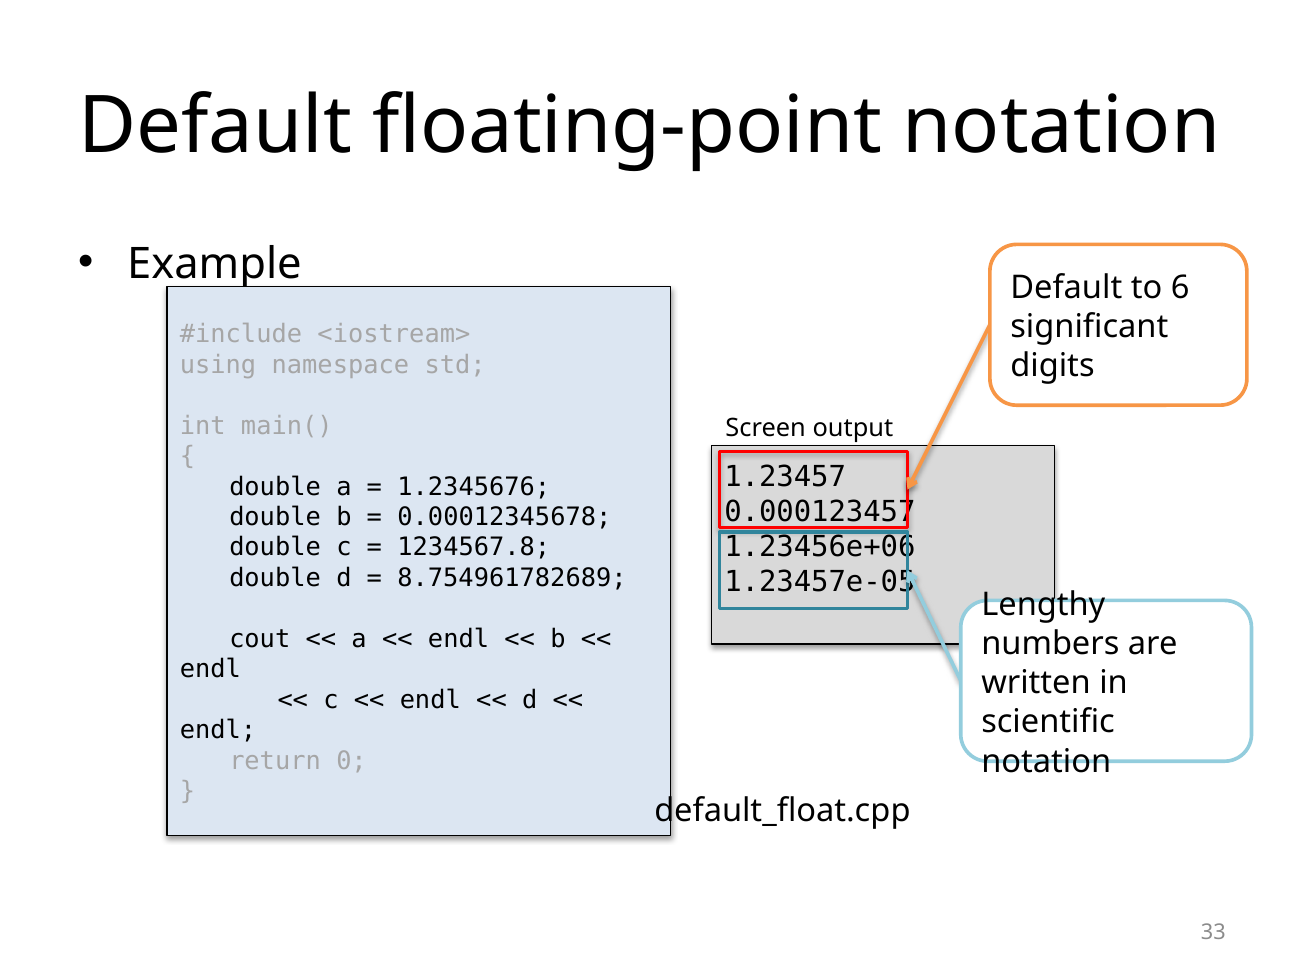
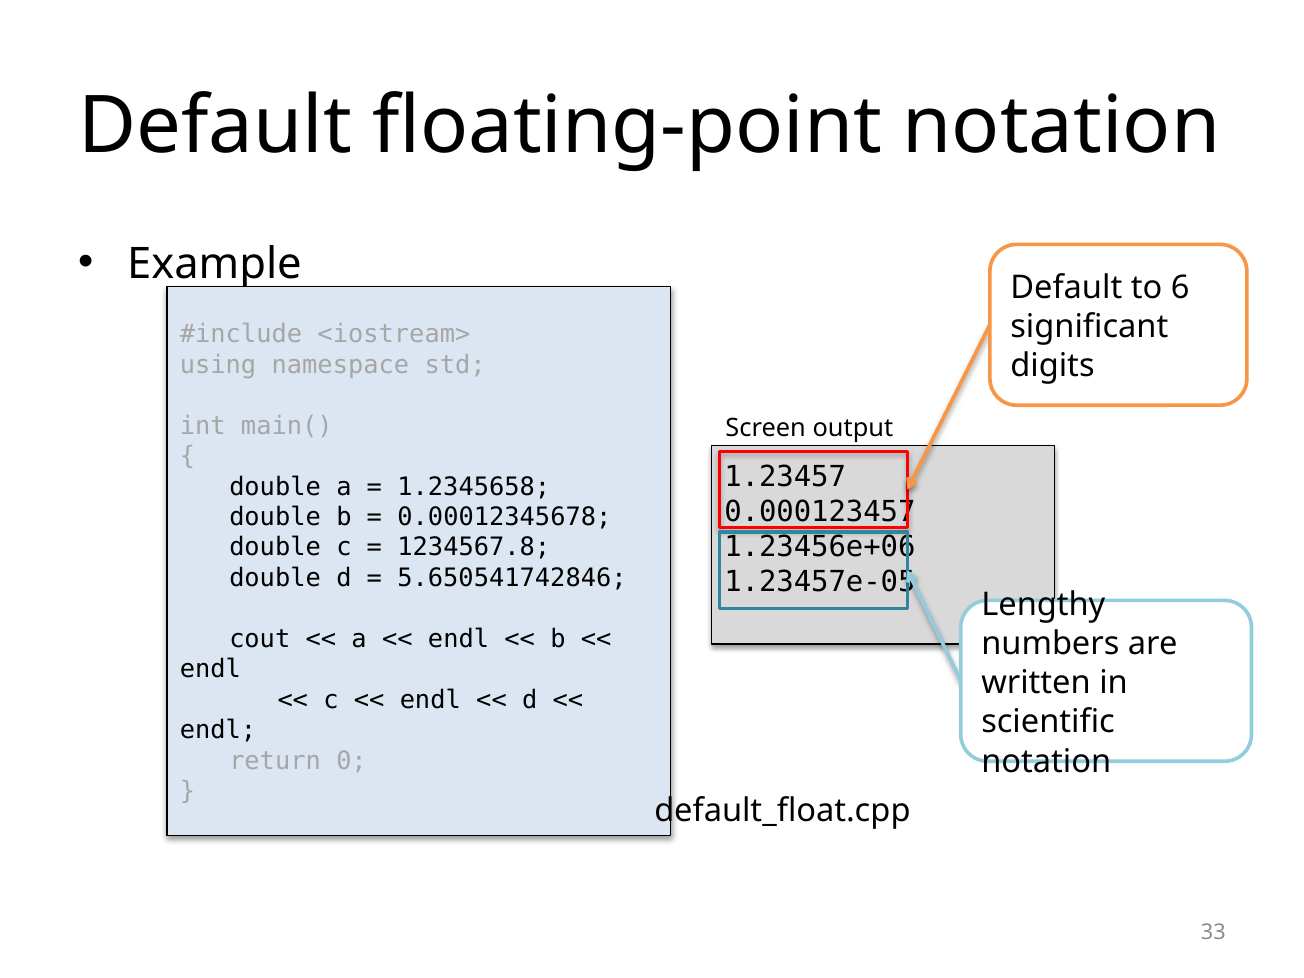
1.2345676: 1.2345676 -> 1.2345658
8.754961782689: 8.754961782689 -> 5.650541742846
